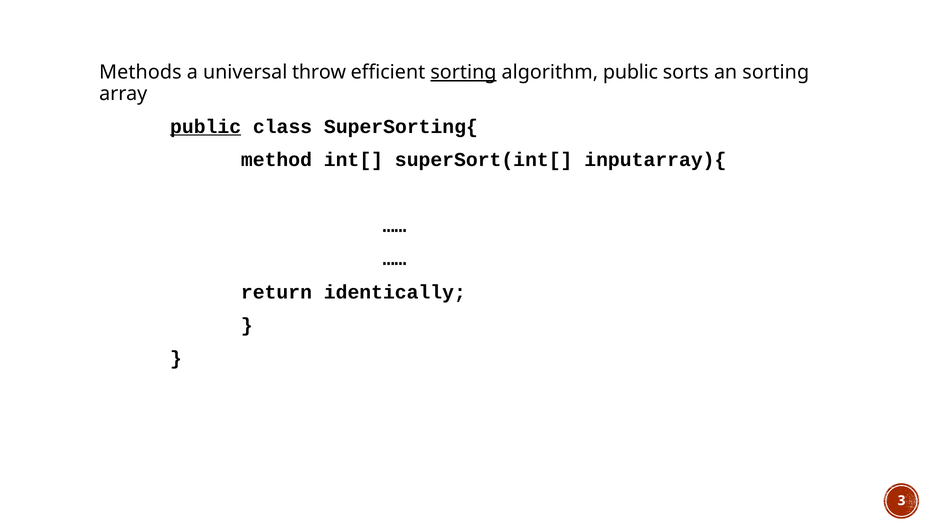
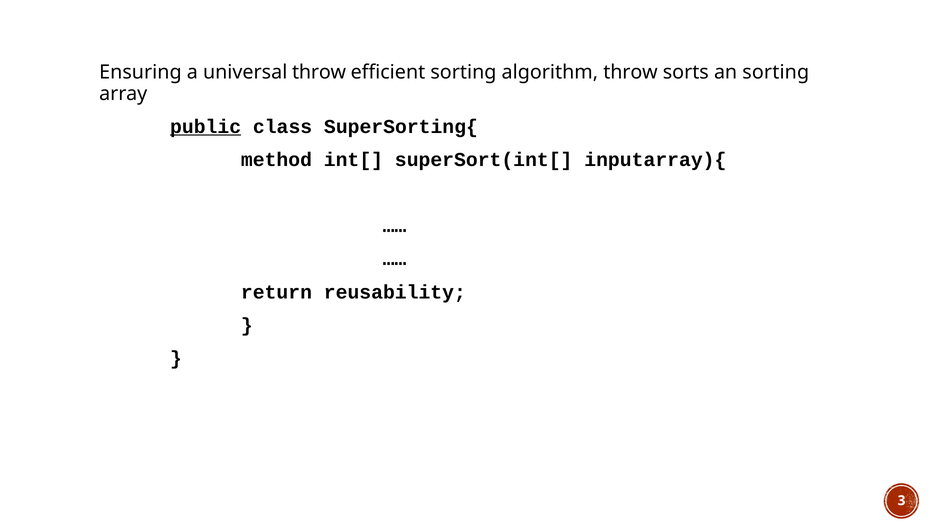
Methods: Methods -> Ensuring
sorting at (463, 72) underline: present -> none
algorithm public: public -> throw
identically: identically -> reusability
